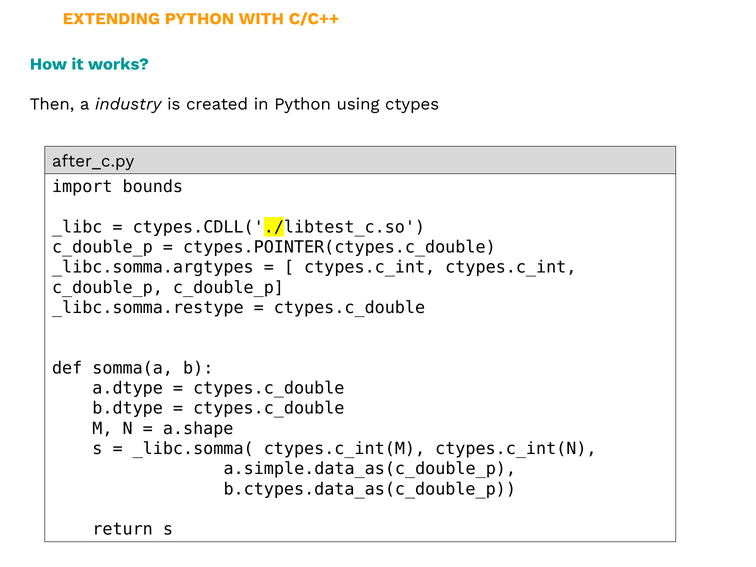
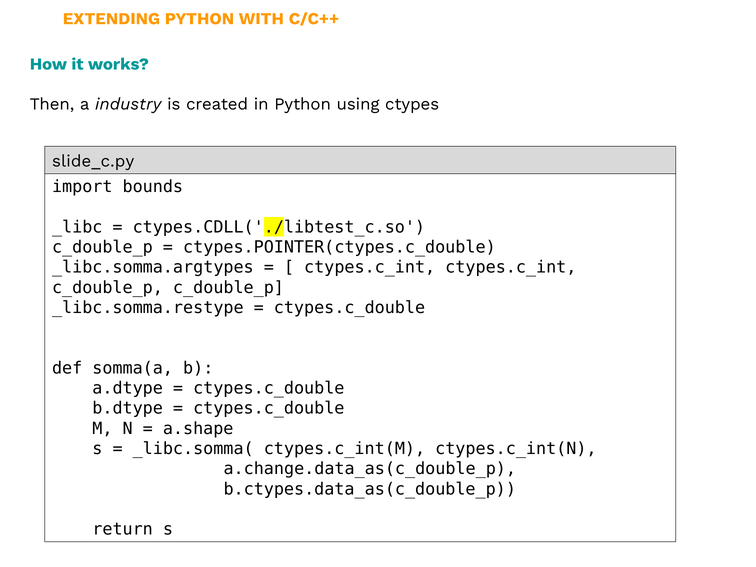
after_c.py: after_c.py -> slide_c.py
a.simple.data_as(c_double_p: a.simple.data_as(c_double_p -> a.change.data_as(c_double_p
